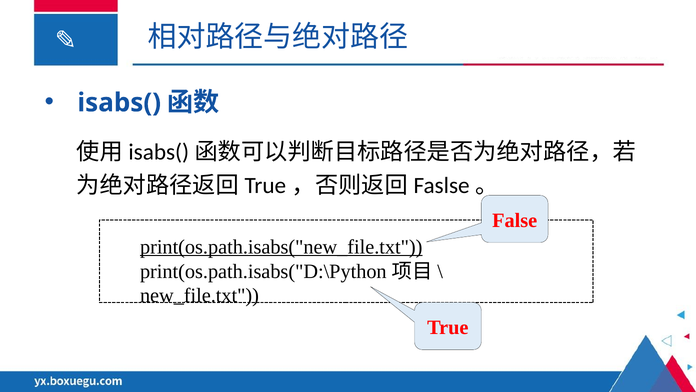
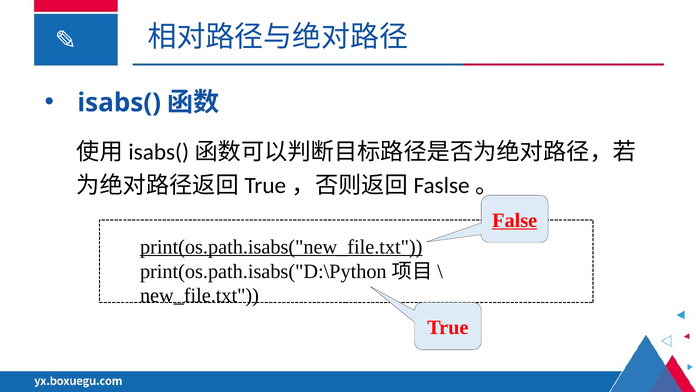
False underline: none -> present
